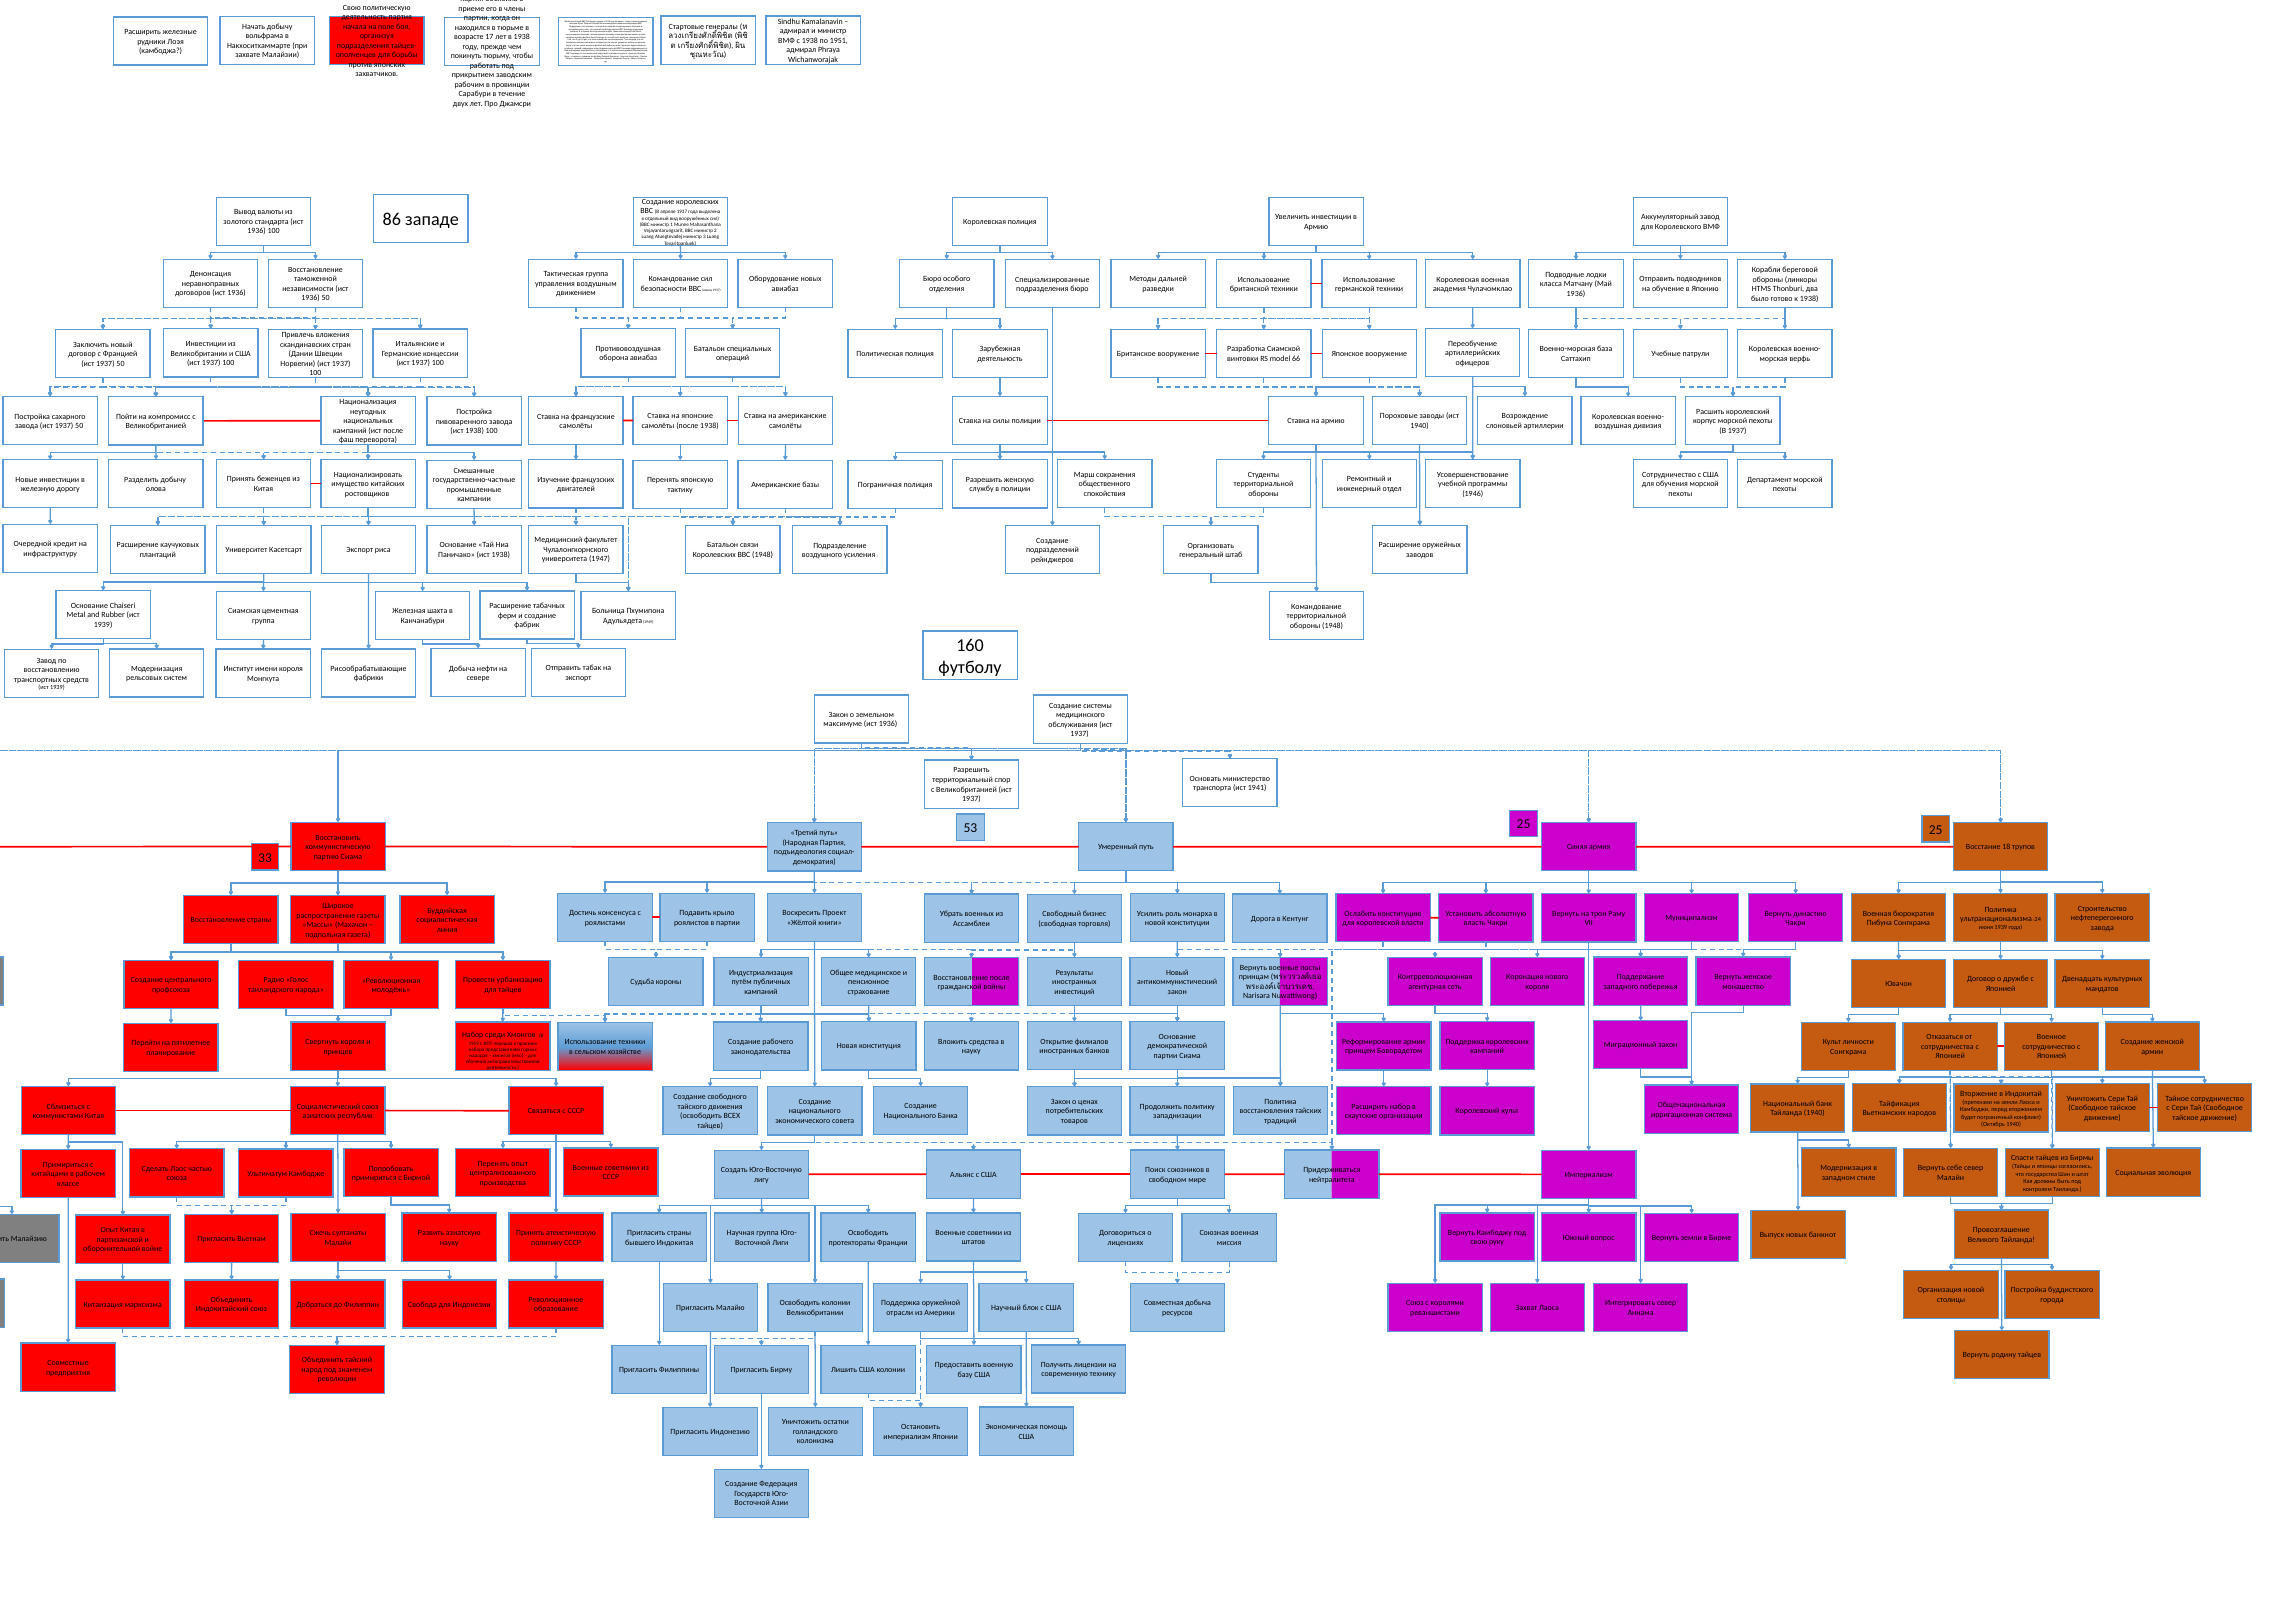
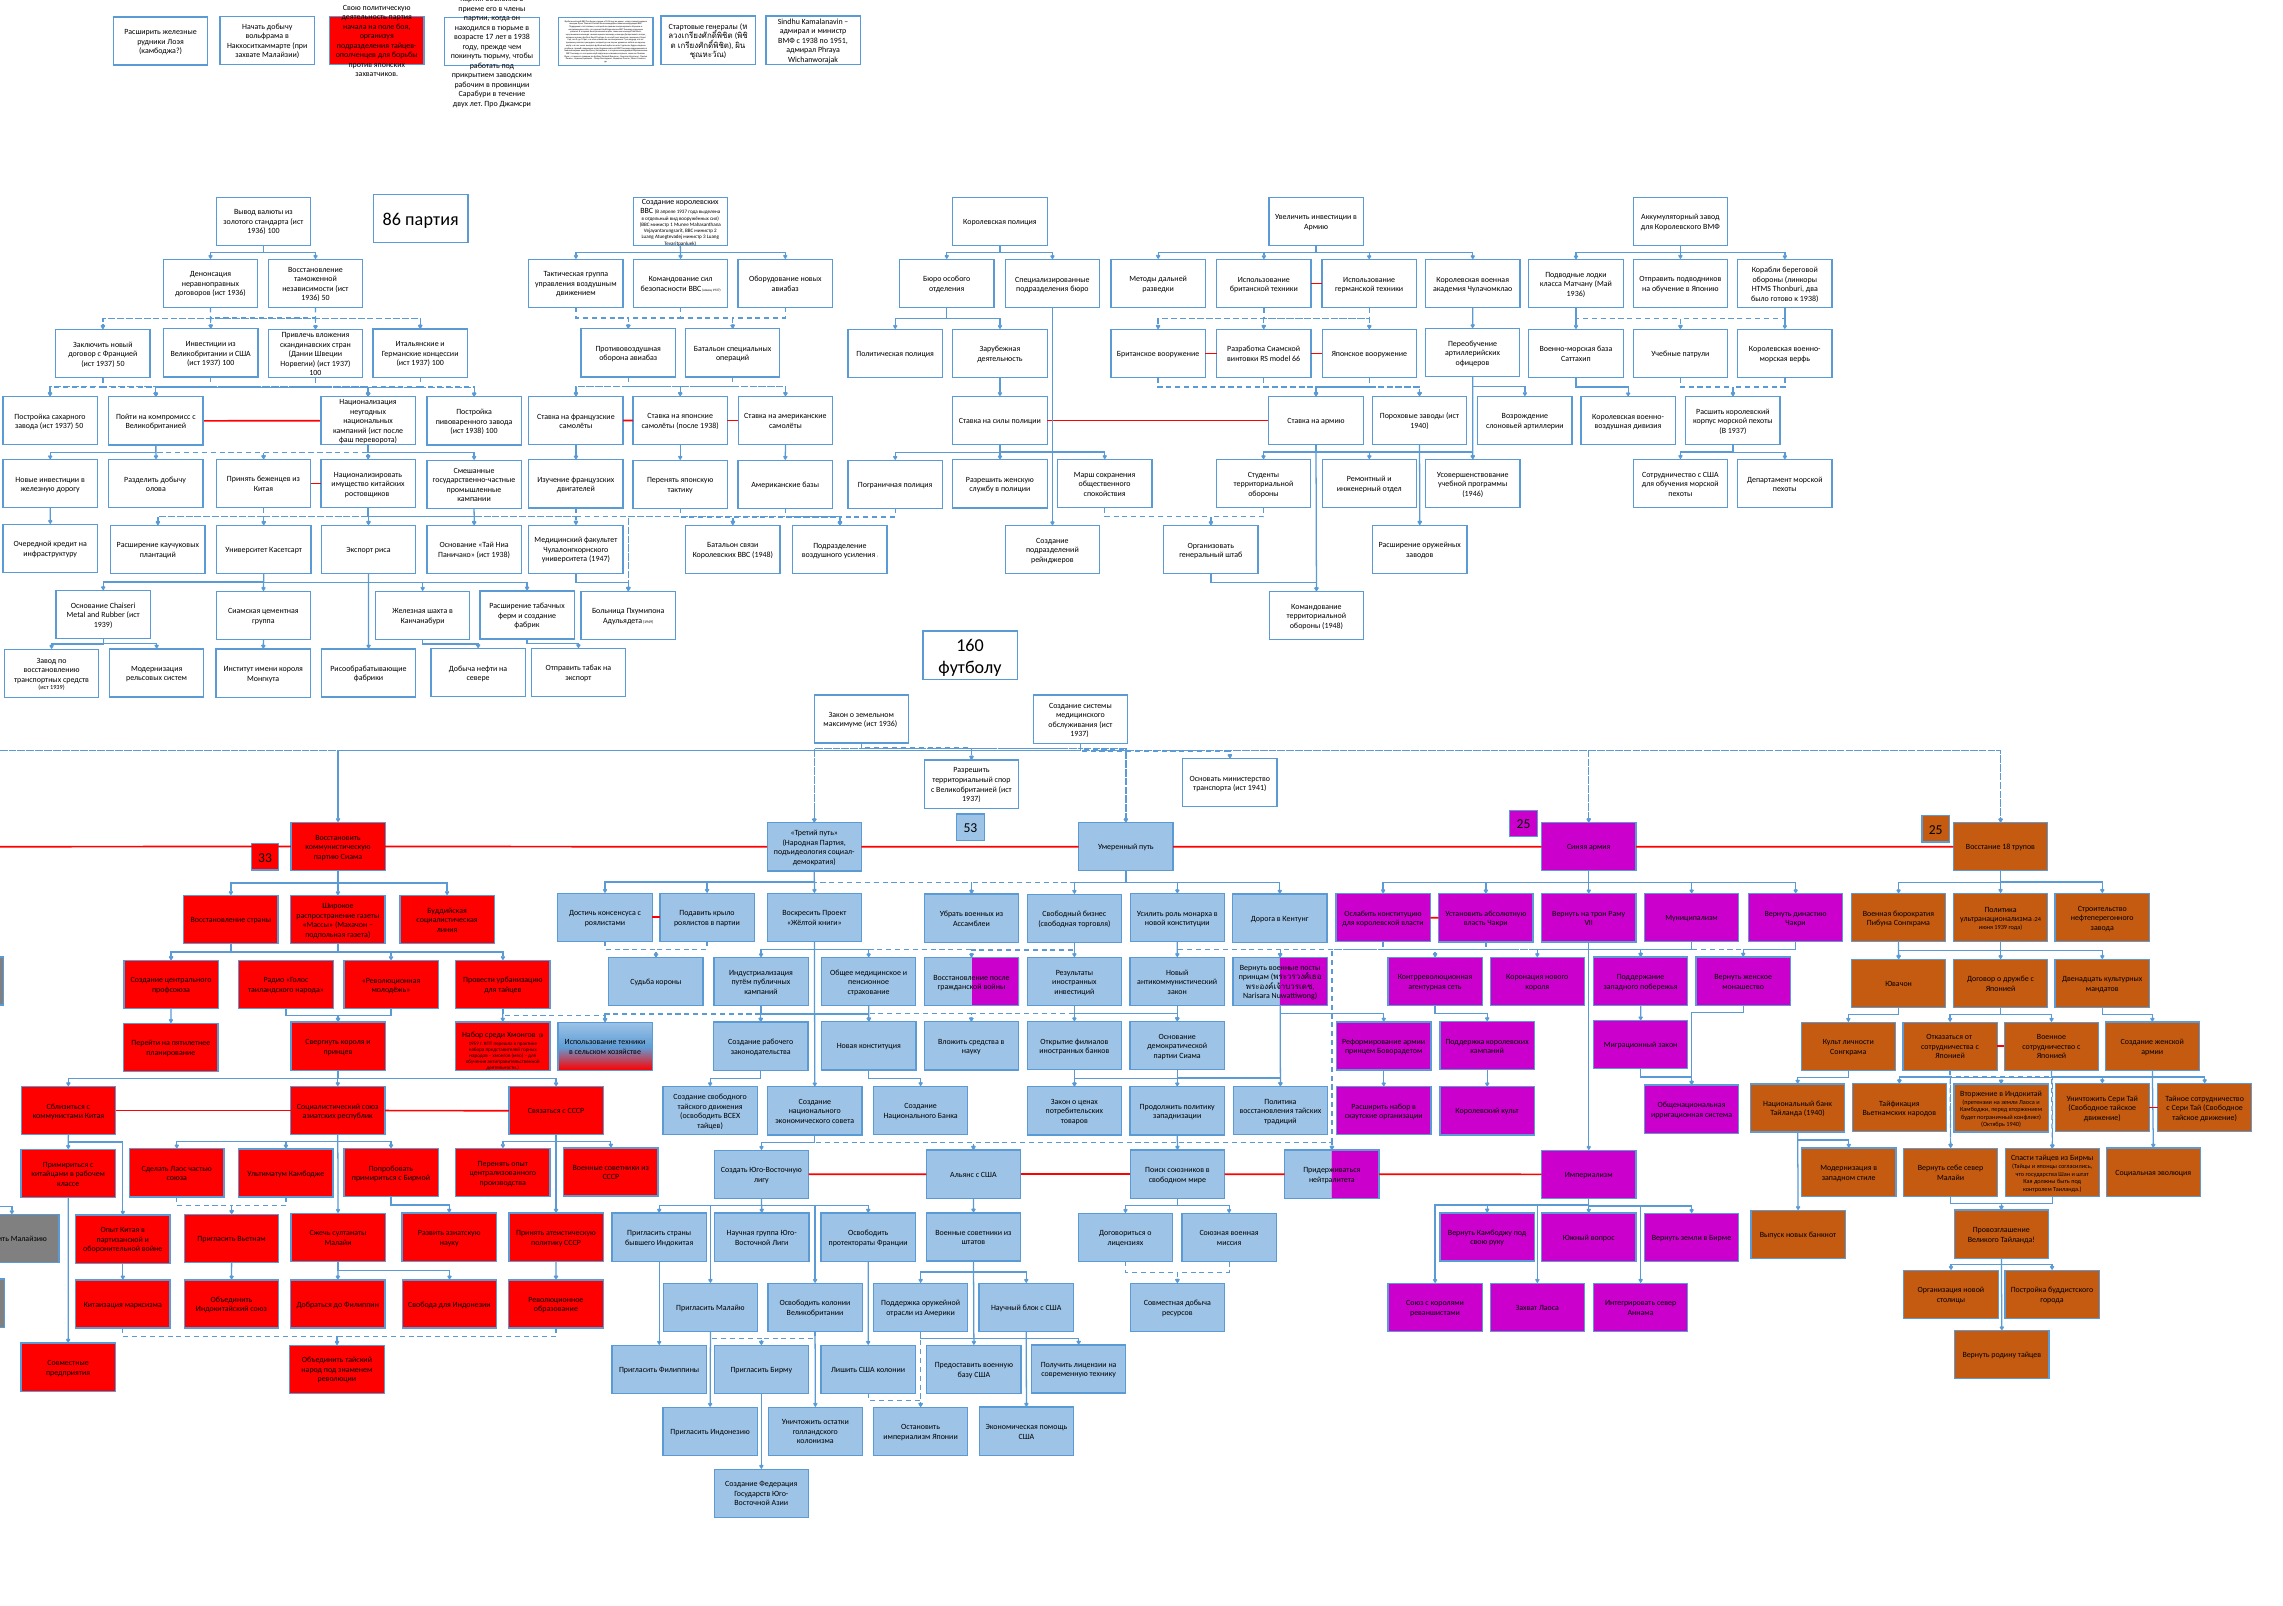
86 западе: западе -> партия
